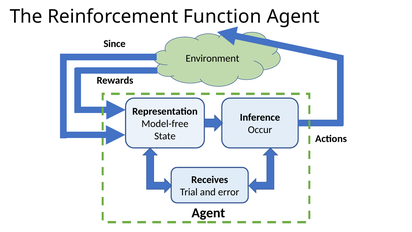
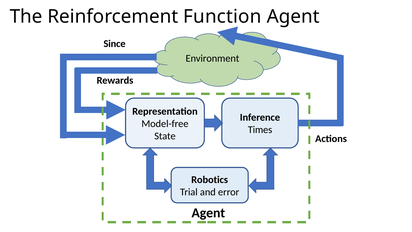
Occur: Occur -> Times
Receives: Receives -> Robotics
